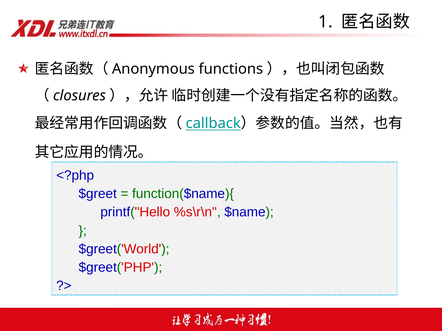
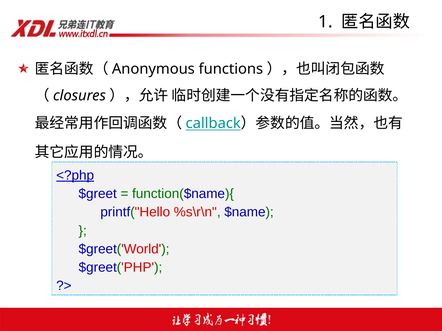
<?php underline: none -> present
